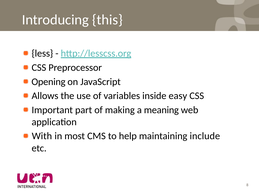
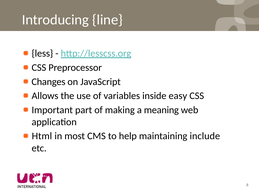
this: this -> line
Opening: Opening -> Changes
With: With -> Html
